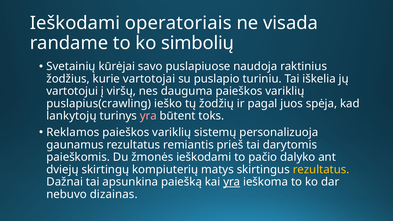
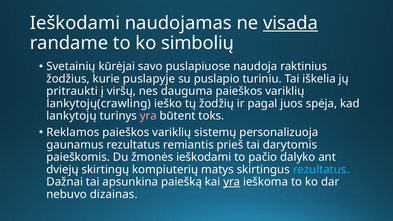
operatoriais: operatoriais -> naudojamas
visada underline: none -> present
vartotojai: vartotojai -> puslapyje
vartotojui: vartotojui -> pritraukti
puslapius(crawling: puslapius(crawling -> lankytojų(crawling
rezultatus at (321, 170) colour: yellow -> light blue
